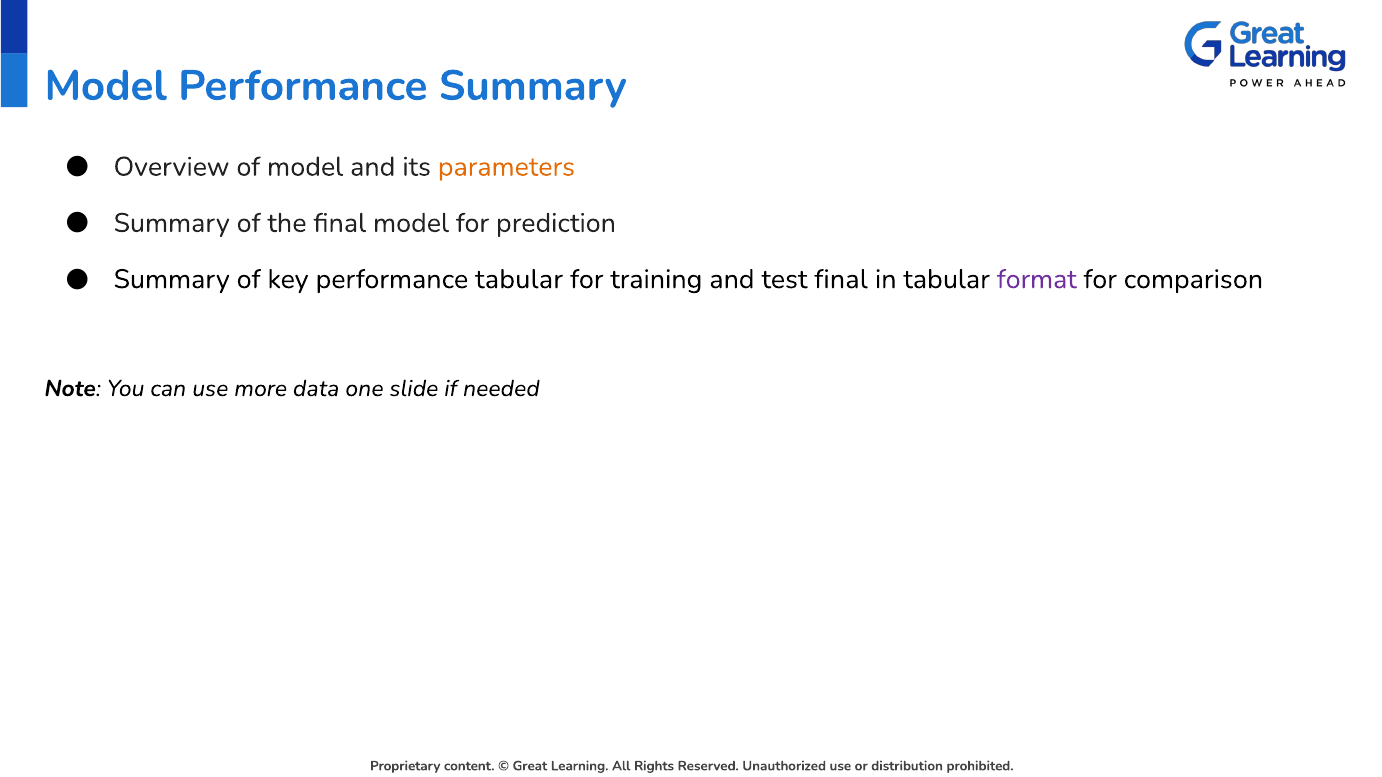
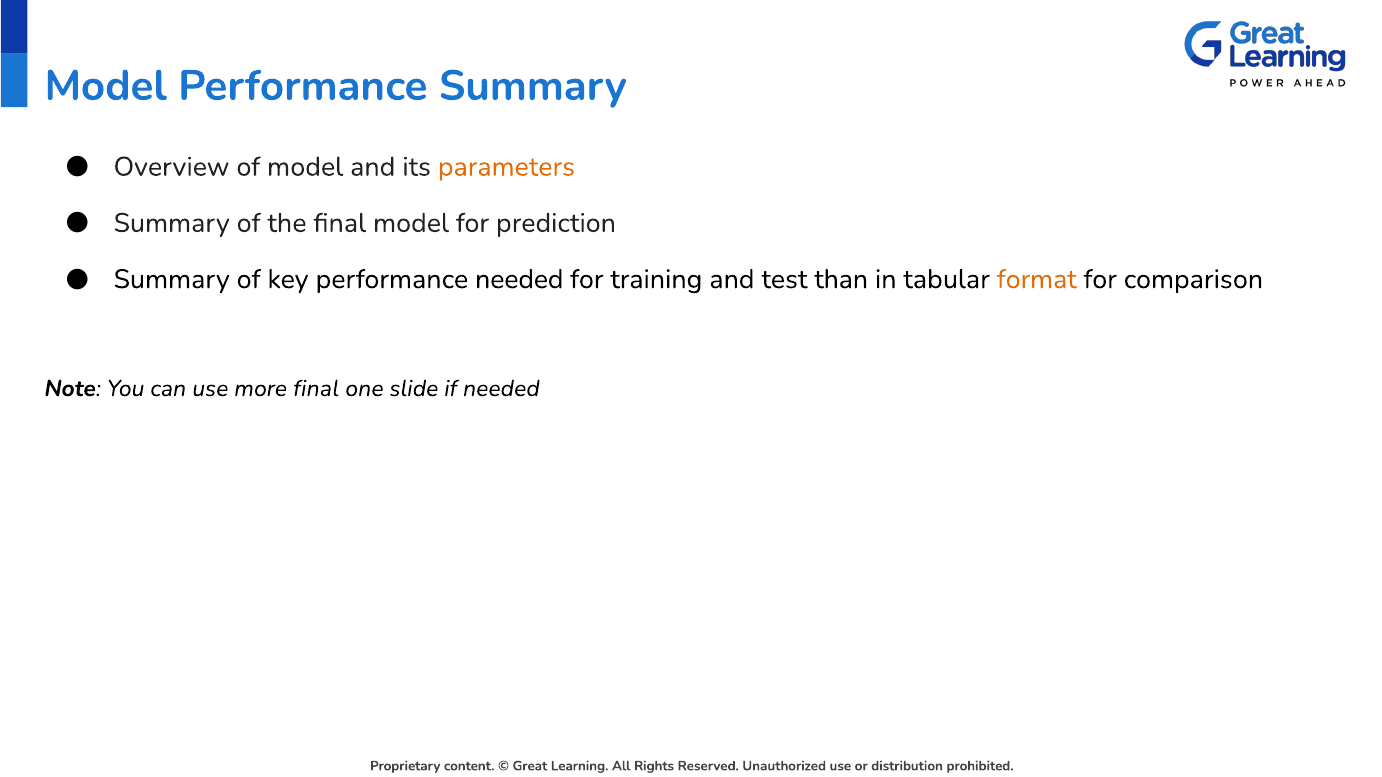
performance tabular: tabular -> needed
test final: final -> than
format colour: purple -> orange
more data: data -> final
